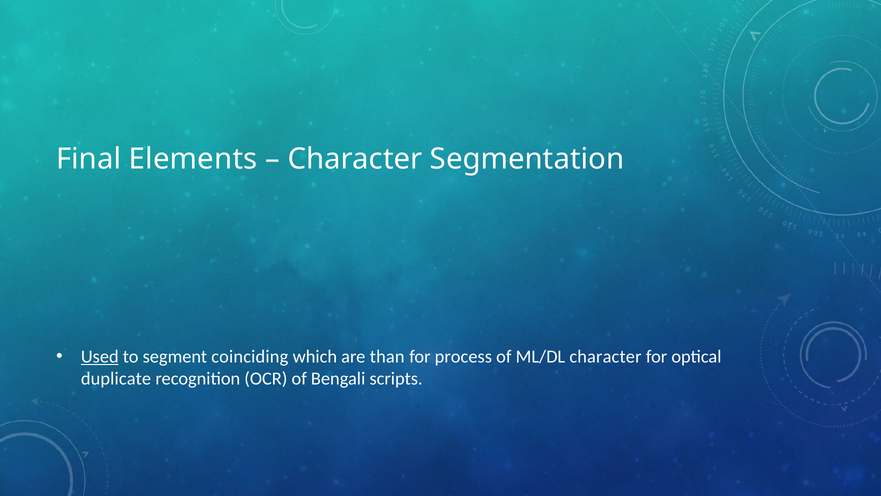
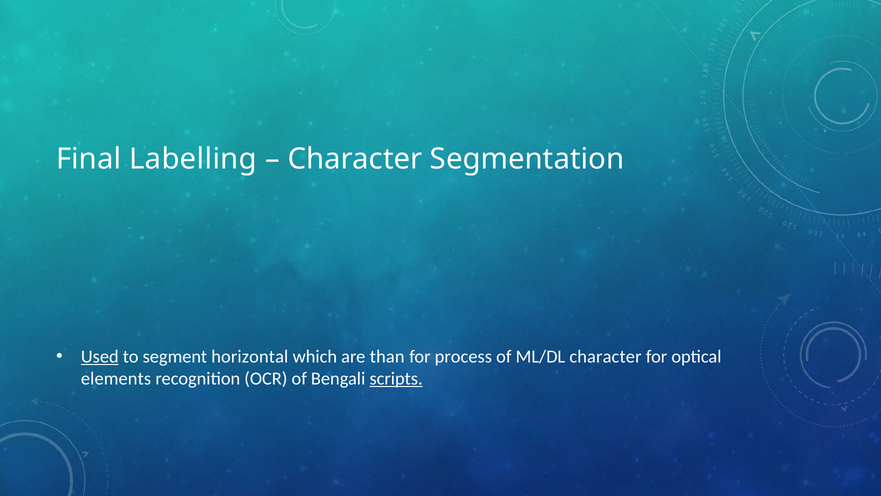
Elements: Elements -> Labelling
coinciding: coinciding -> horizontal
duplicate: duplicate -> elements
scripts underline: none -> present
